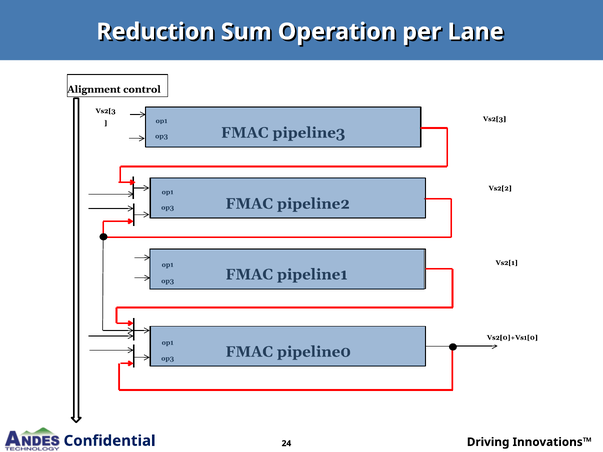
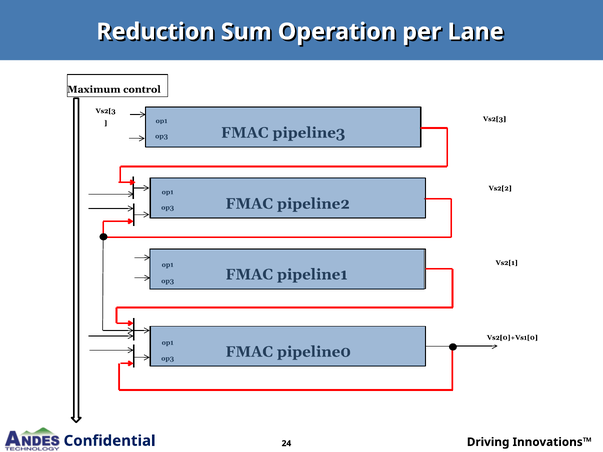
Alignment: Alignment -> Maximum
